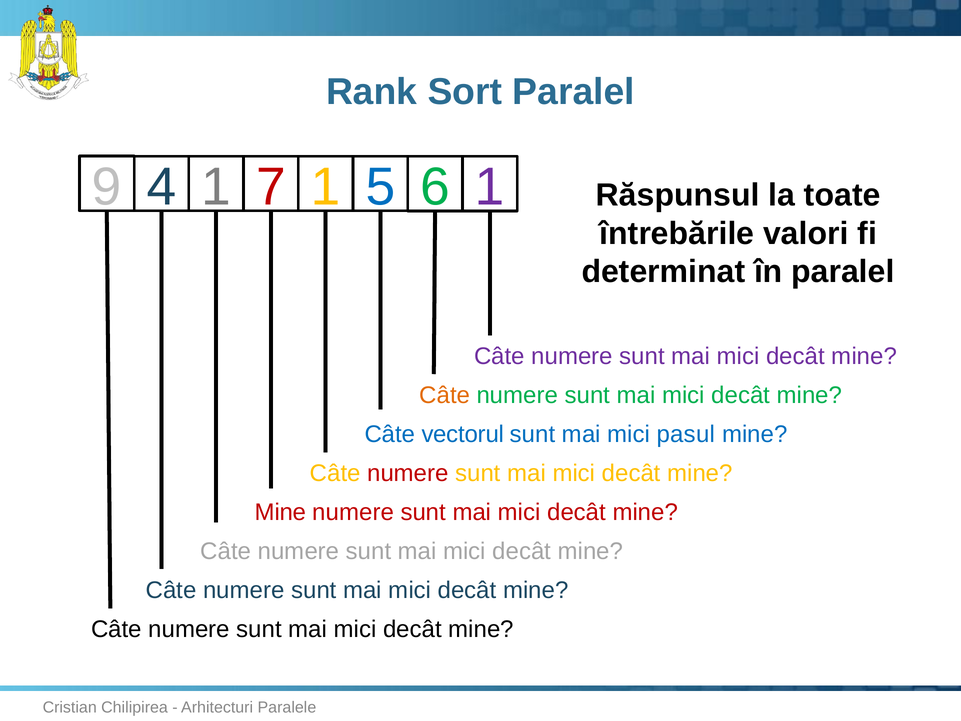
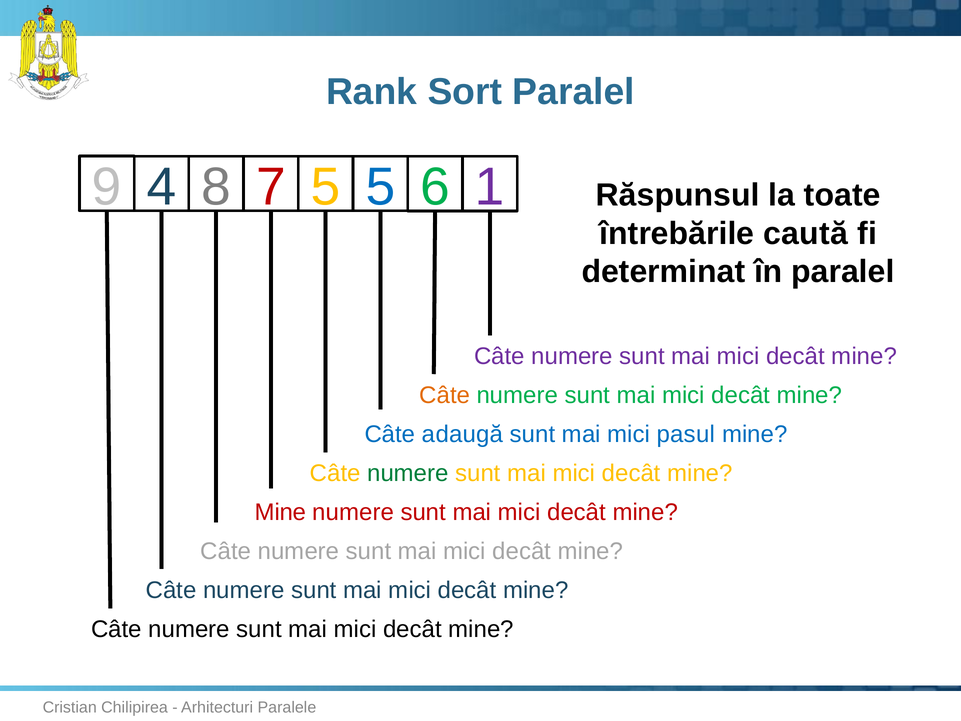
4 1: 1 -> 8
7 1: 1 -> 5
valori: valori -> caută
vectorul: vectorul -> adaugă
numere at (408, 473) colour: red -> green
